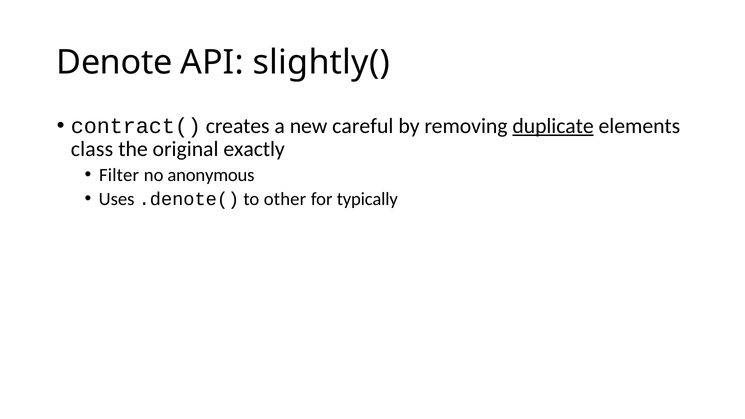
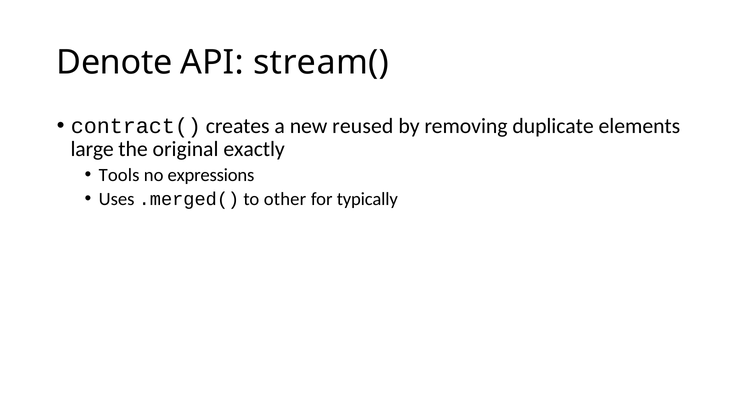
slightly(: slightly( -> stream(
careful: careful -> reused
duplicate underline: present -> none
class: class -> large
Filter: Filter -> Tools
anonymous: anonymous -> expressions
.denote(: .denote( -> .merged(
